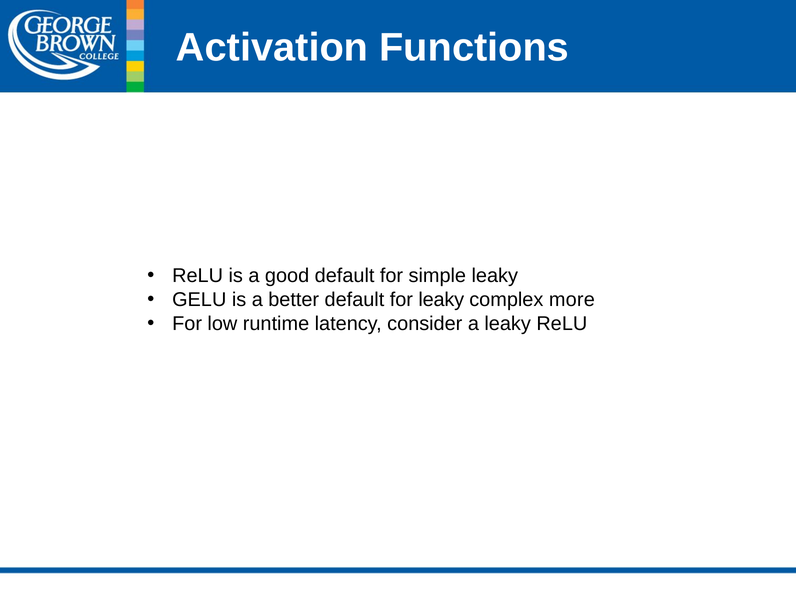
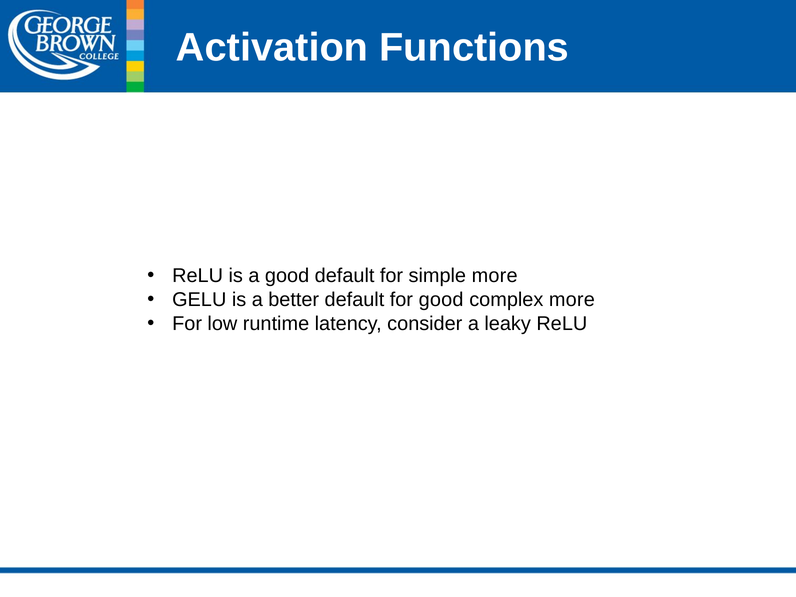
simple leaky: leaky -> more
for leaky: leaky -> good
